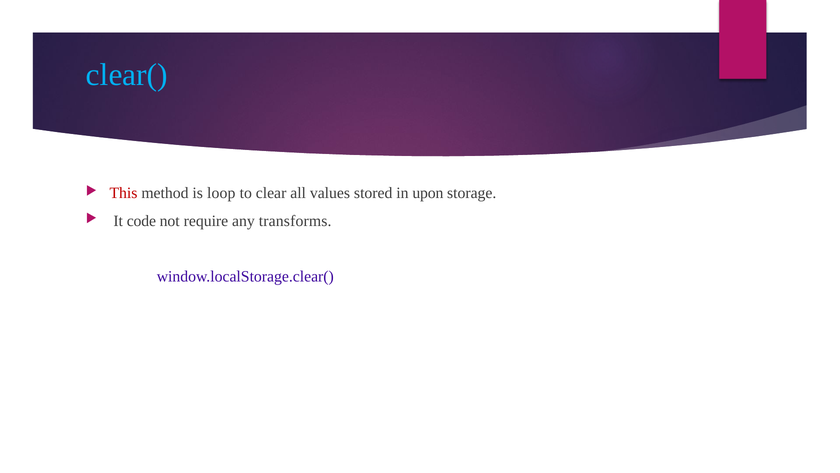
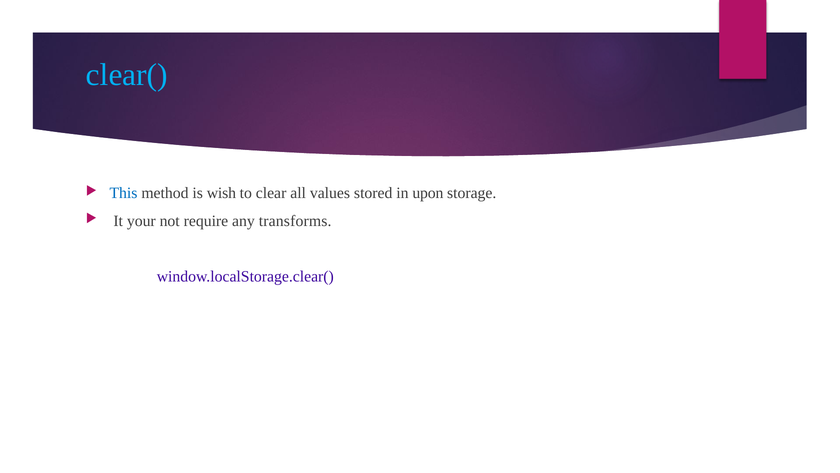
This colour: red -> blue
loop: loop -> wish
code: code -> your
